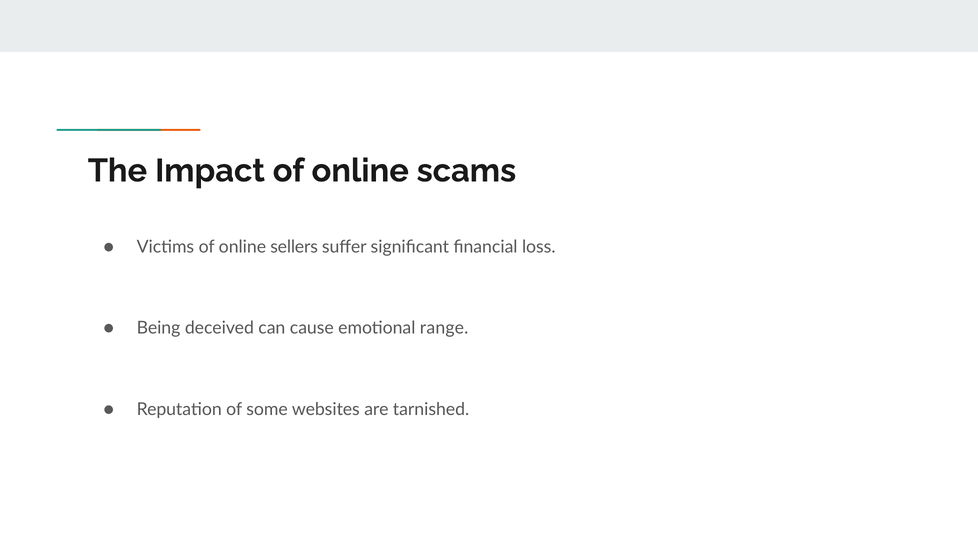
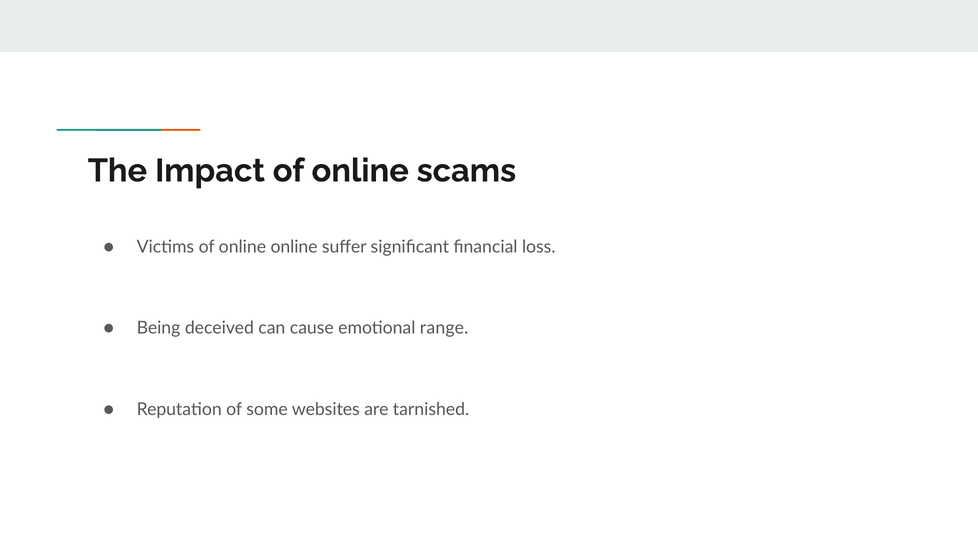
online sellers: sellers -> online
